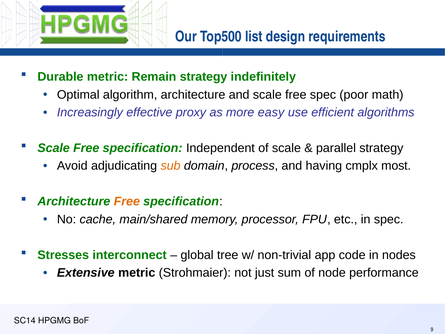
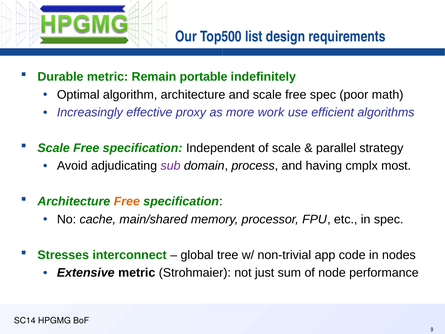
Remain strategy: strategy -> portable
easy: easy -> work
sub colour: orange -> purple
